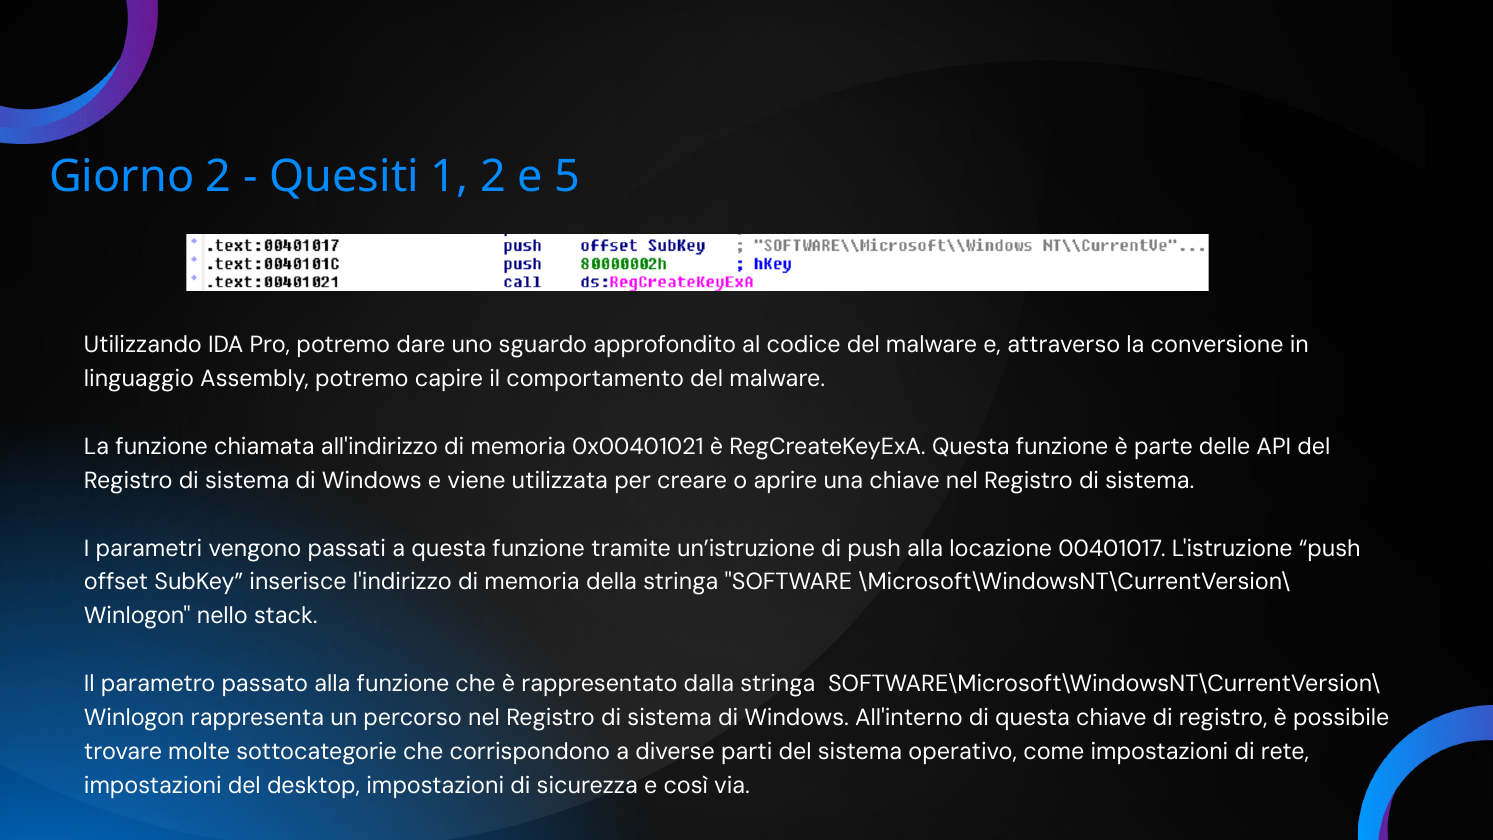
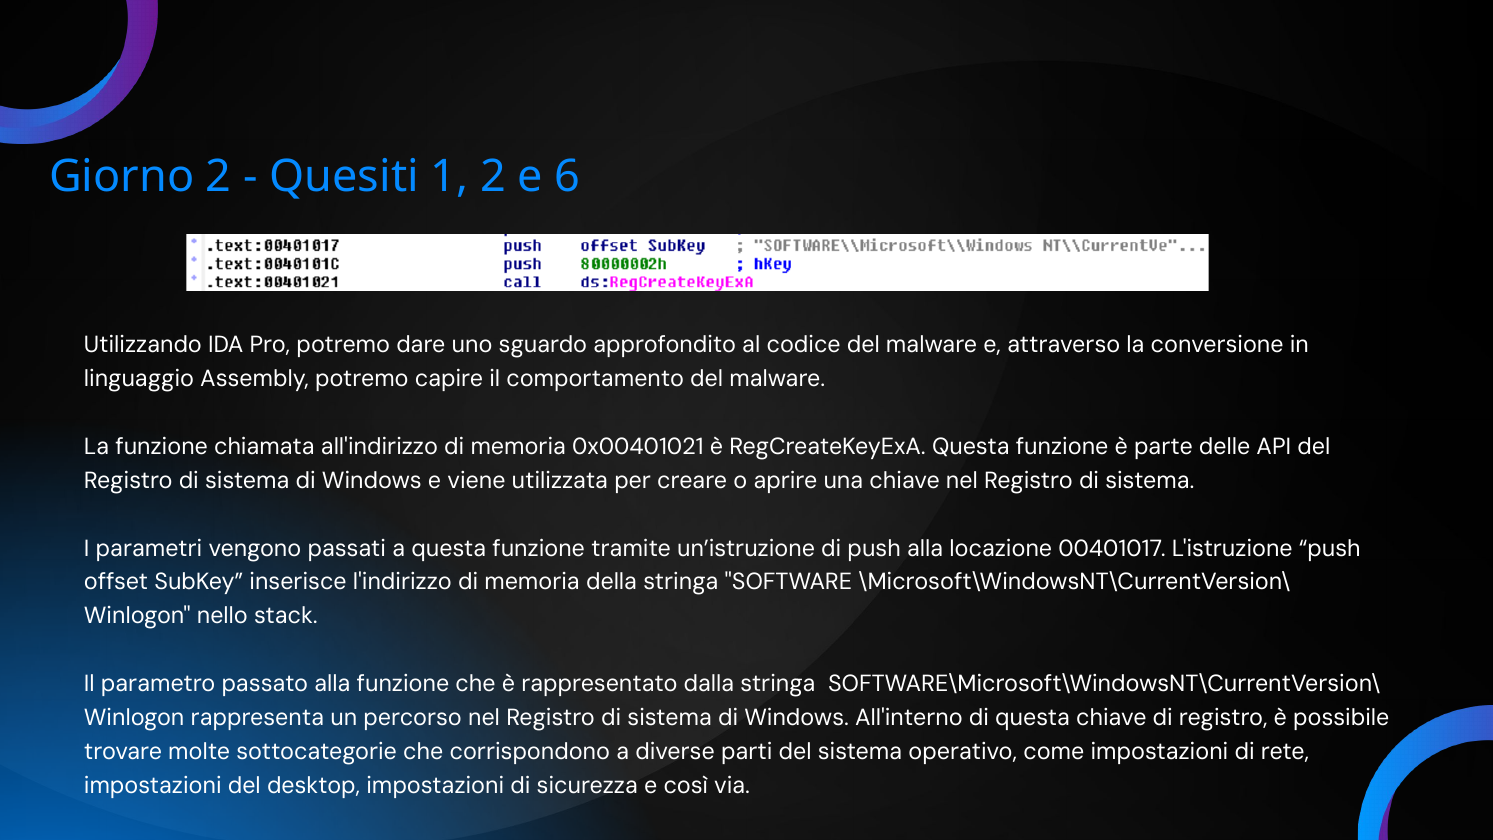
5: 5 -> 6
